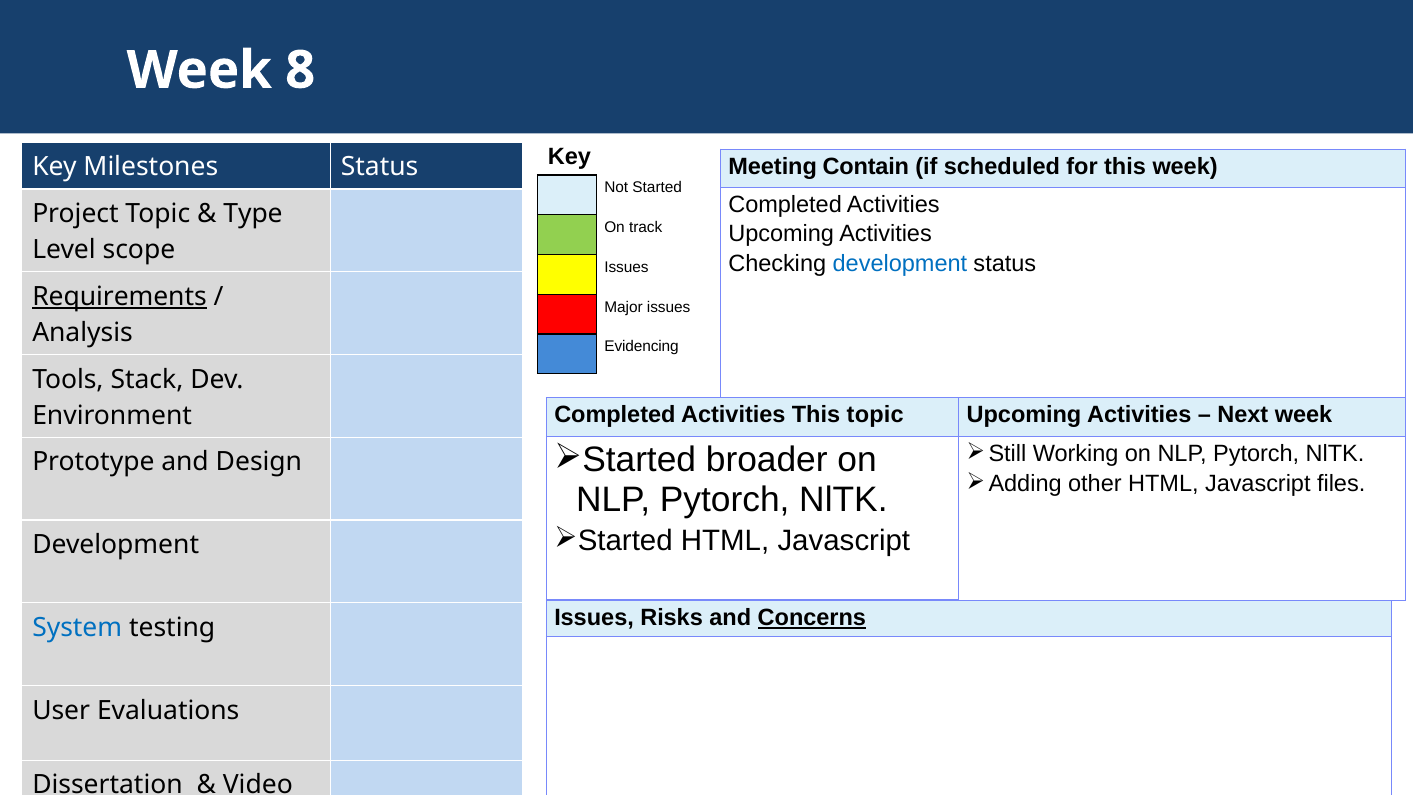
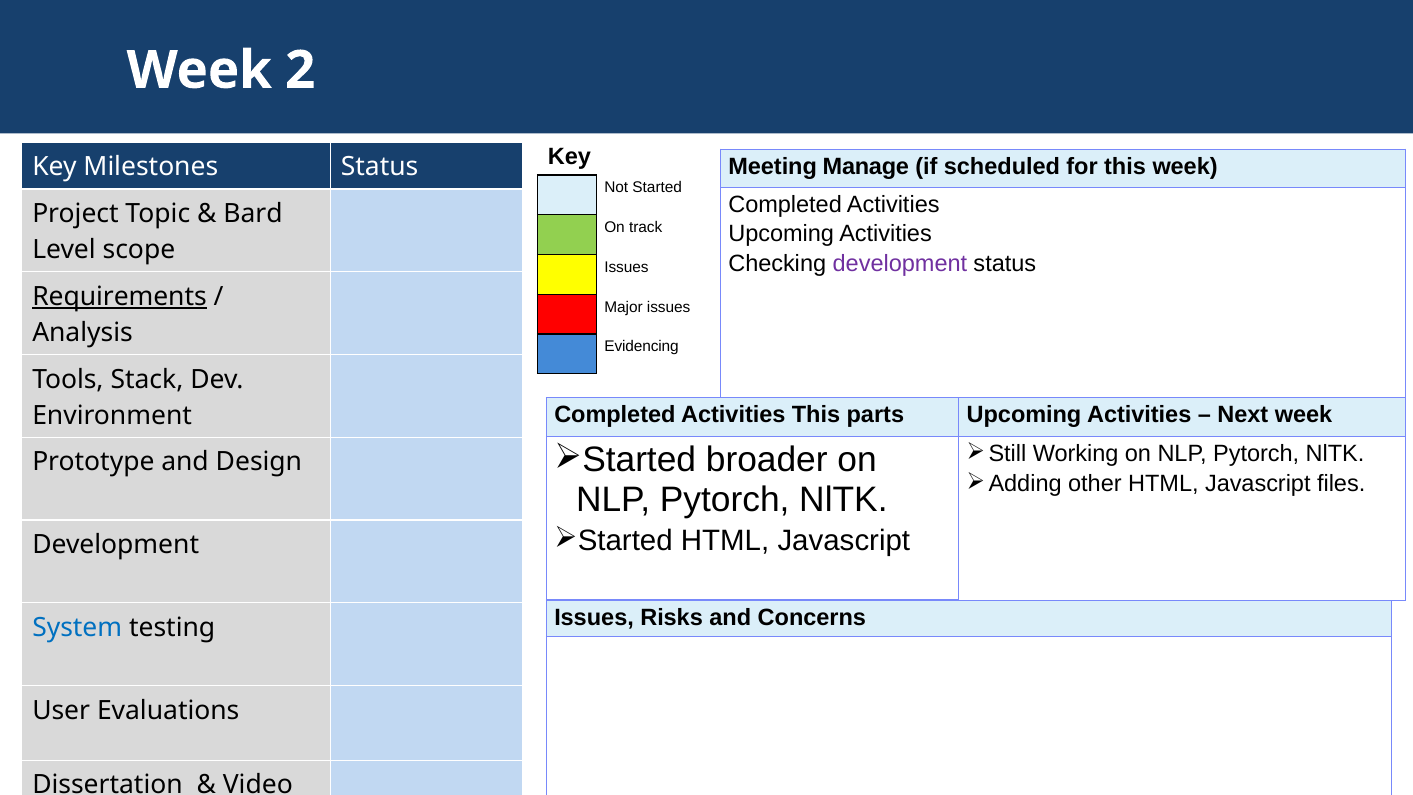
8: 8 -> 2
Contain: Contain -> Manage
Type: Type -> Bard
development at (900, 264) colour: blue -> purple
This topic: topic -> parts
Concerns underline: present -> none
